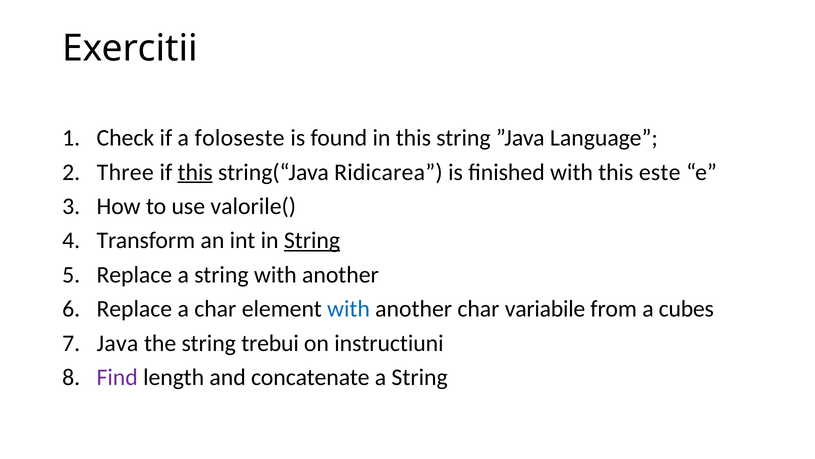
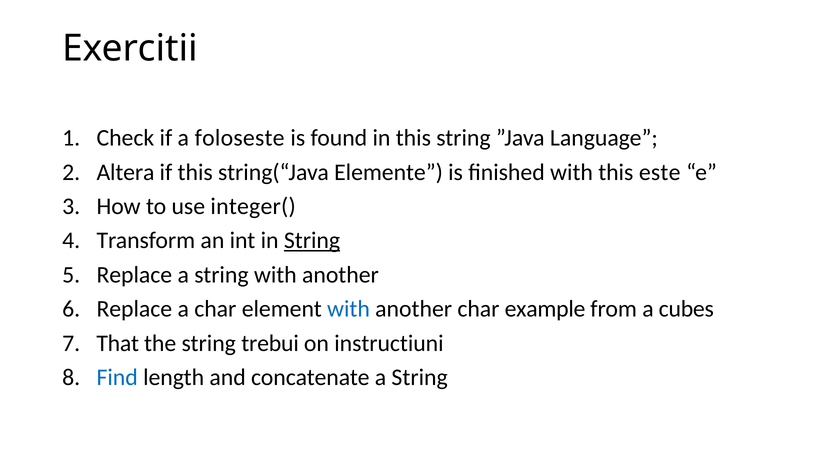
Three: Three -> Altera
this at (195, 172) underline: present -> none
Ridicarea: Ridicarea -> Elemente
valorile(: valorile( -> integer(
variabile: variabile -> example
Java: Java -> That
Find colour: purple -> blue
